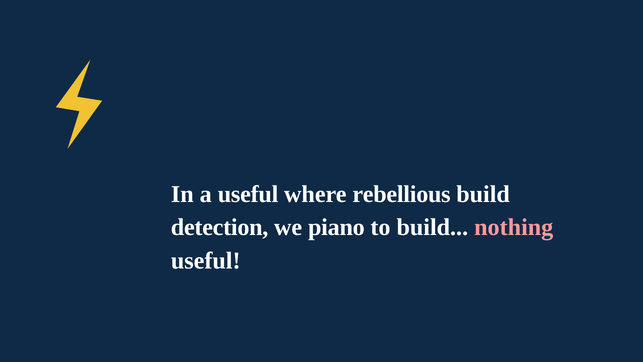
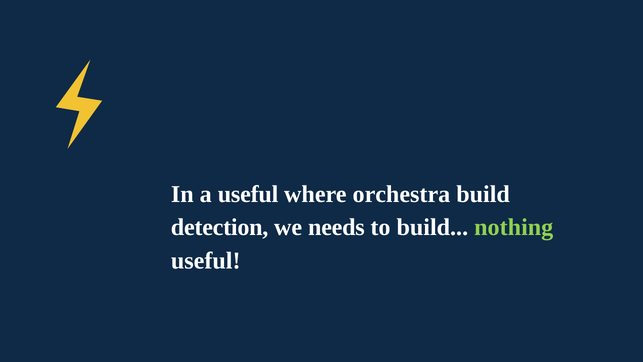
rebellious: rebellious -> orchestra
piano: piano -> needs
nothing colour: pink -> light green
